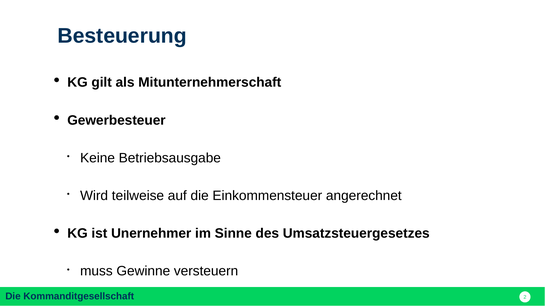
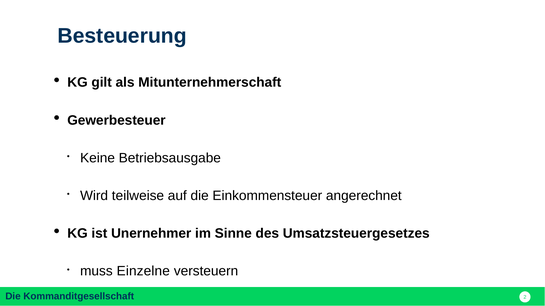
Gewinne: Gewinne -> Einzelne
